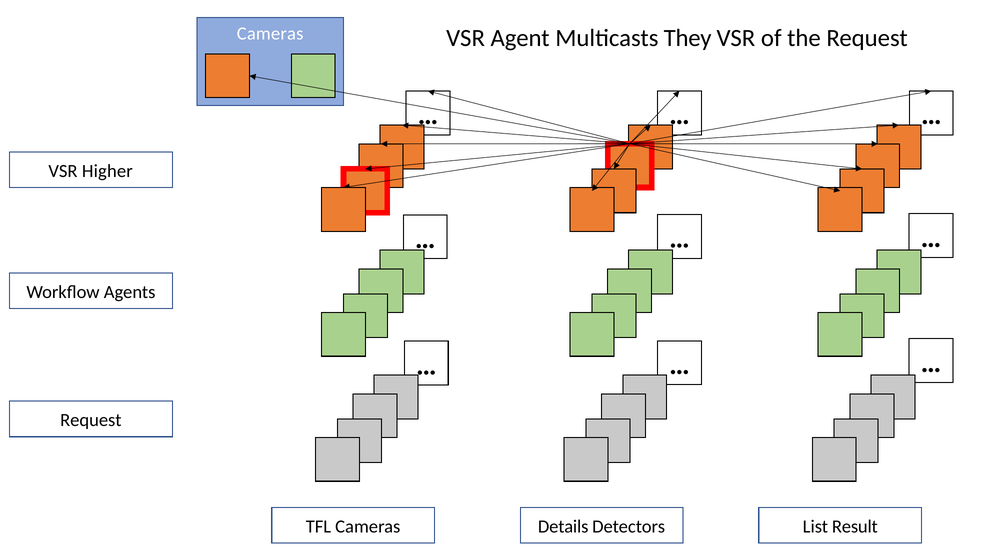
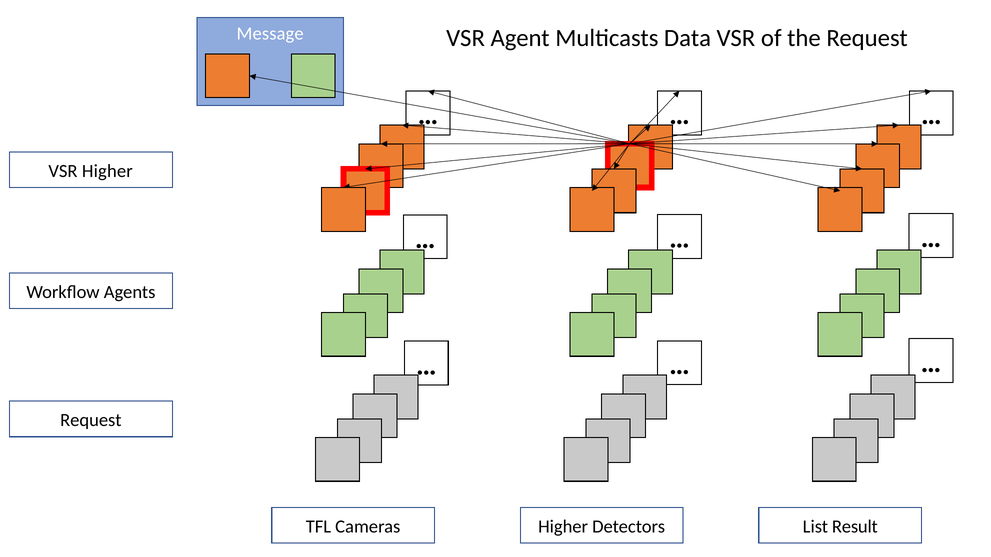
Cameras at (270, 34): Cameras -> Message
They: They -> Data
Cameras Details: Details -> Higher
